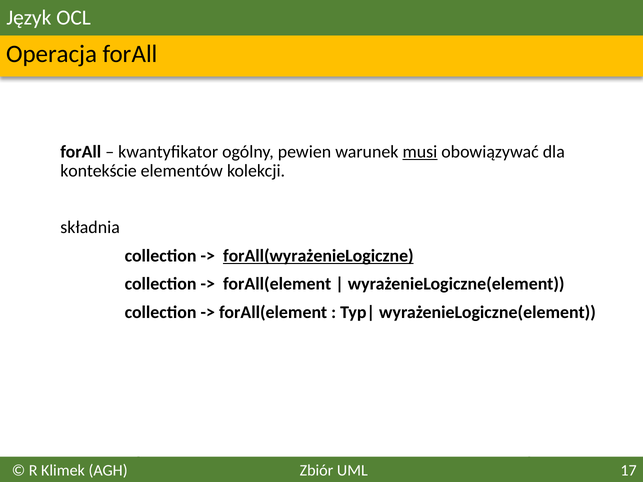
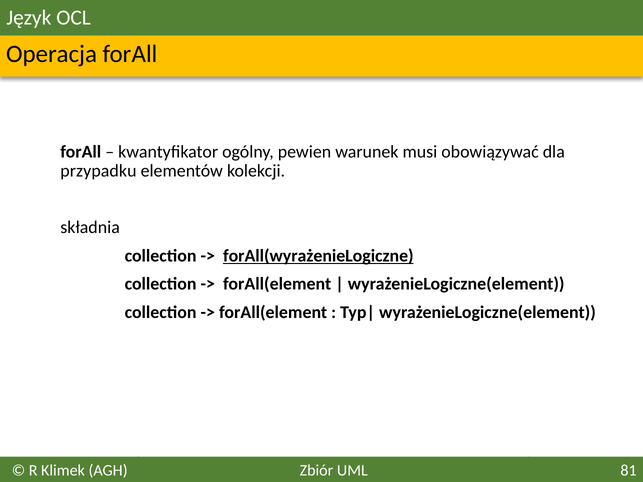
musi underline: present -> none
kontekście: kontekście -> przypadku
17: 17 -> 81
